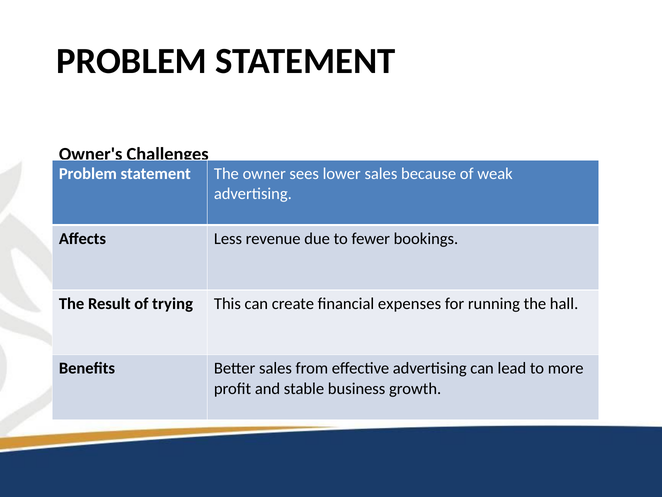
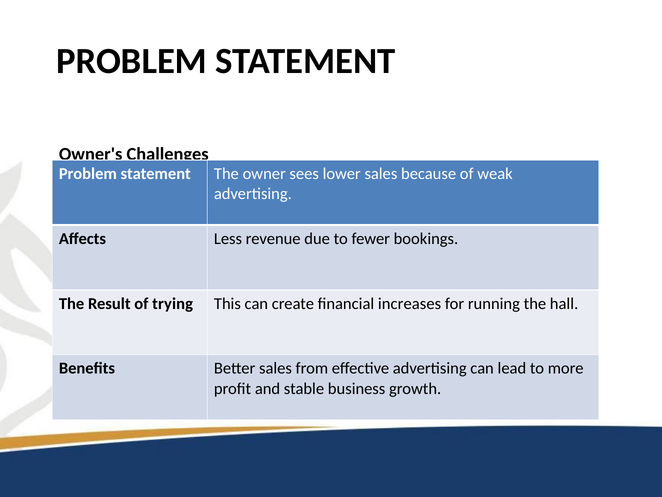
expenses: expenses -> increases
